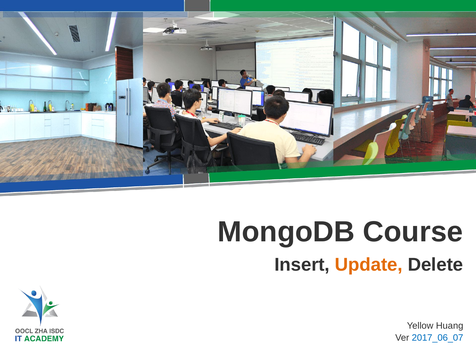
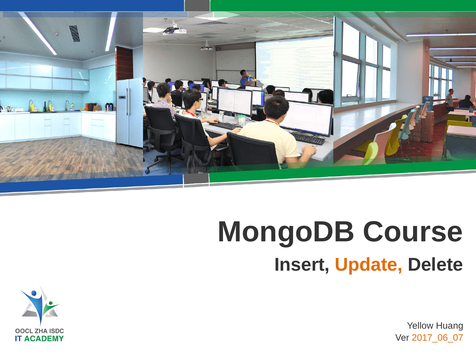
2017_06_07 colour: blue -> orange
